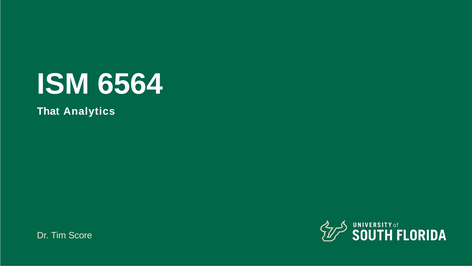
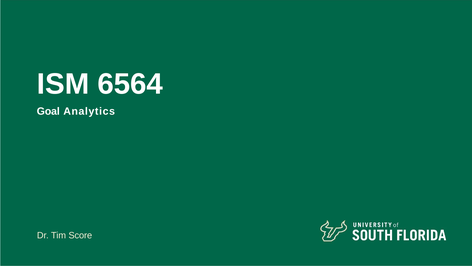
That: That -> Goal
